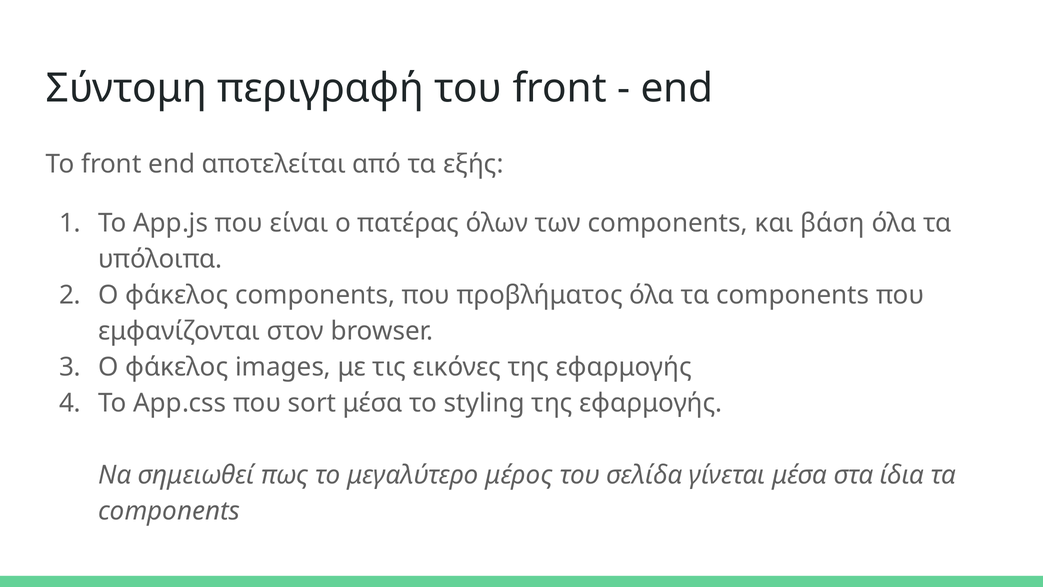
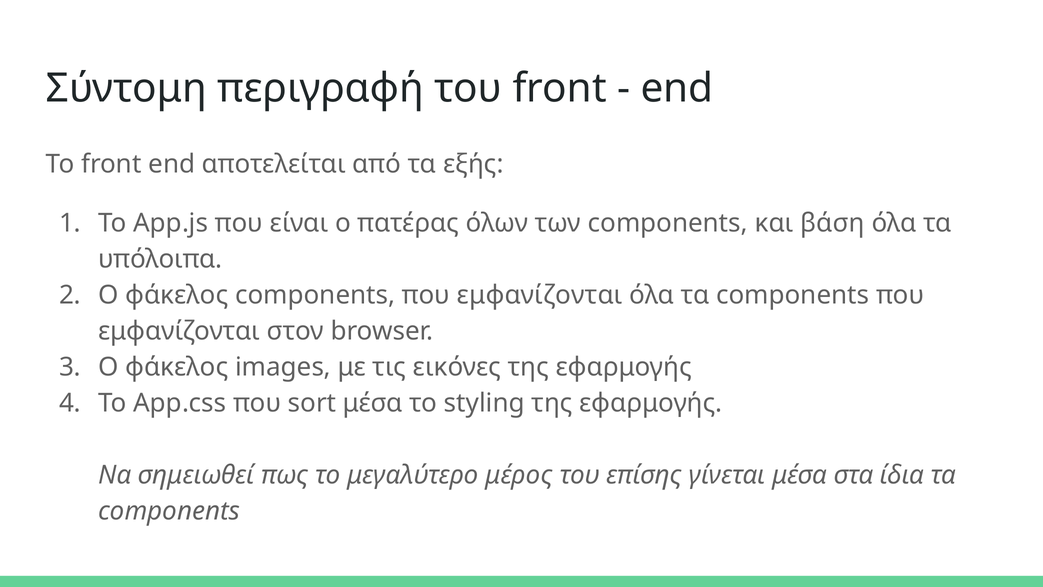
φάκελος components που προβλήματος: προβλήματος -> εμφανίζονται
σελίδα: σελίδα -> επίσης
